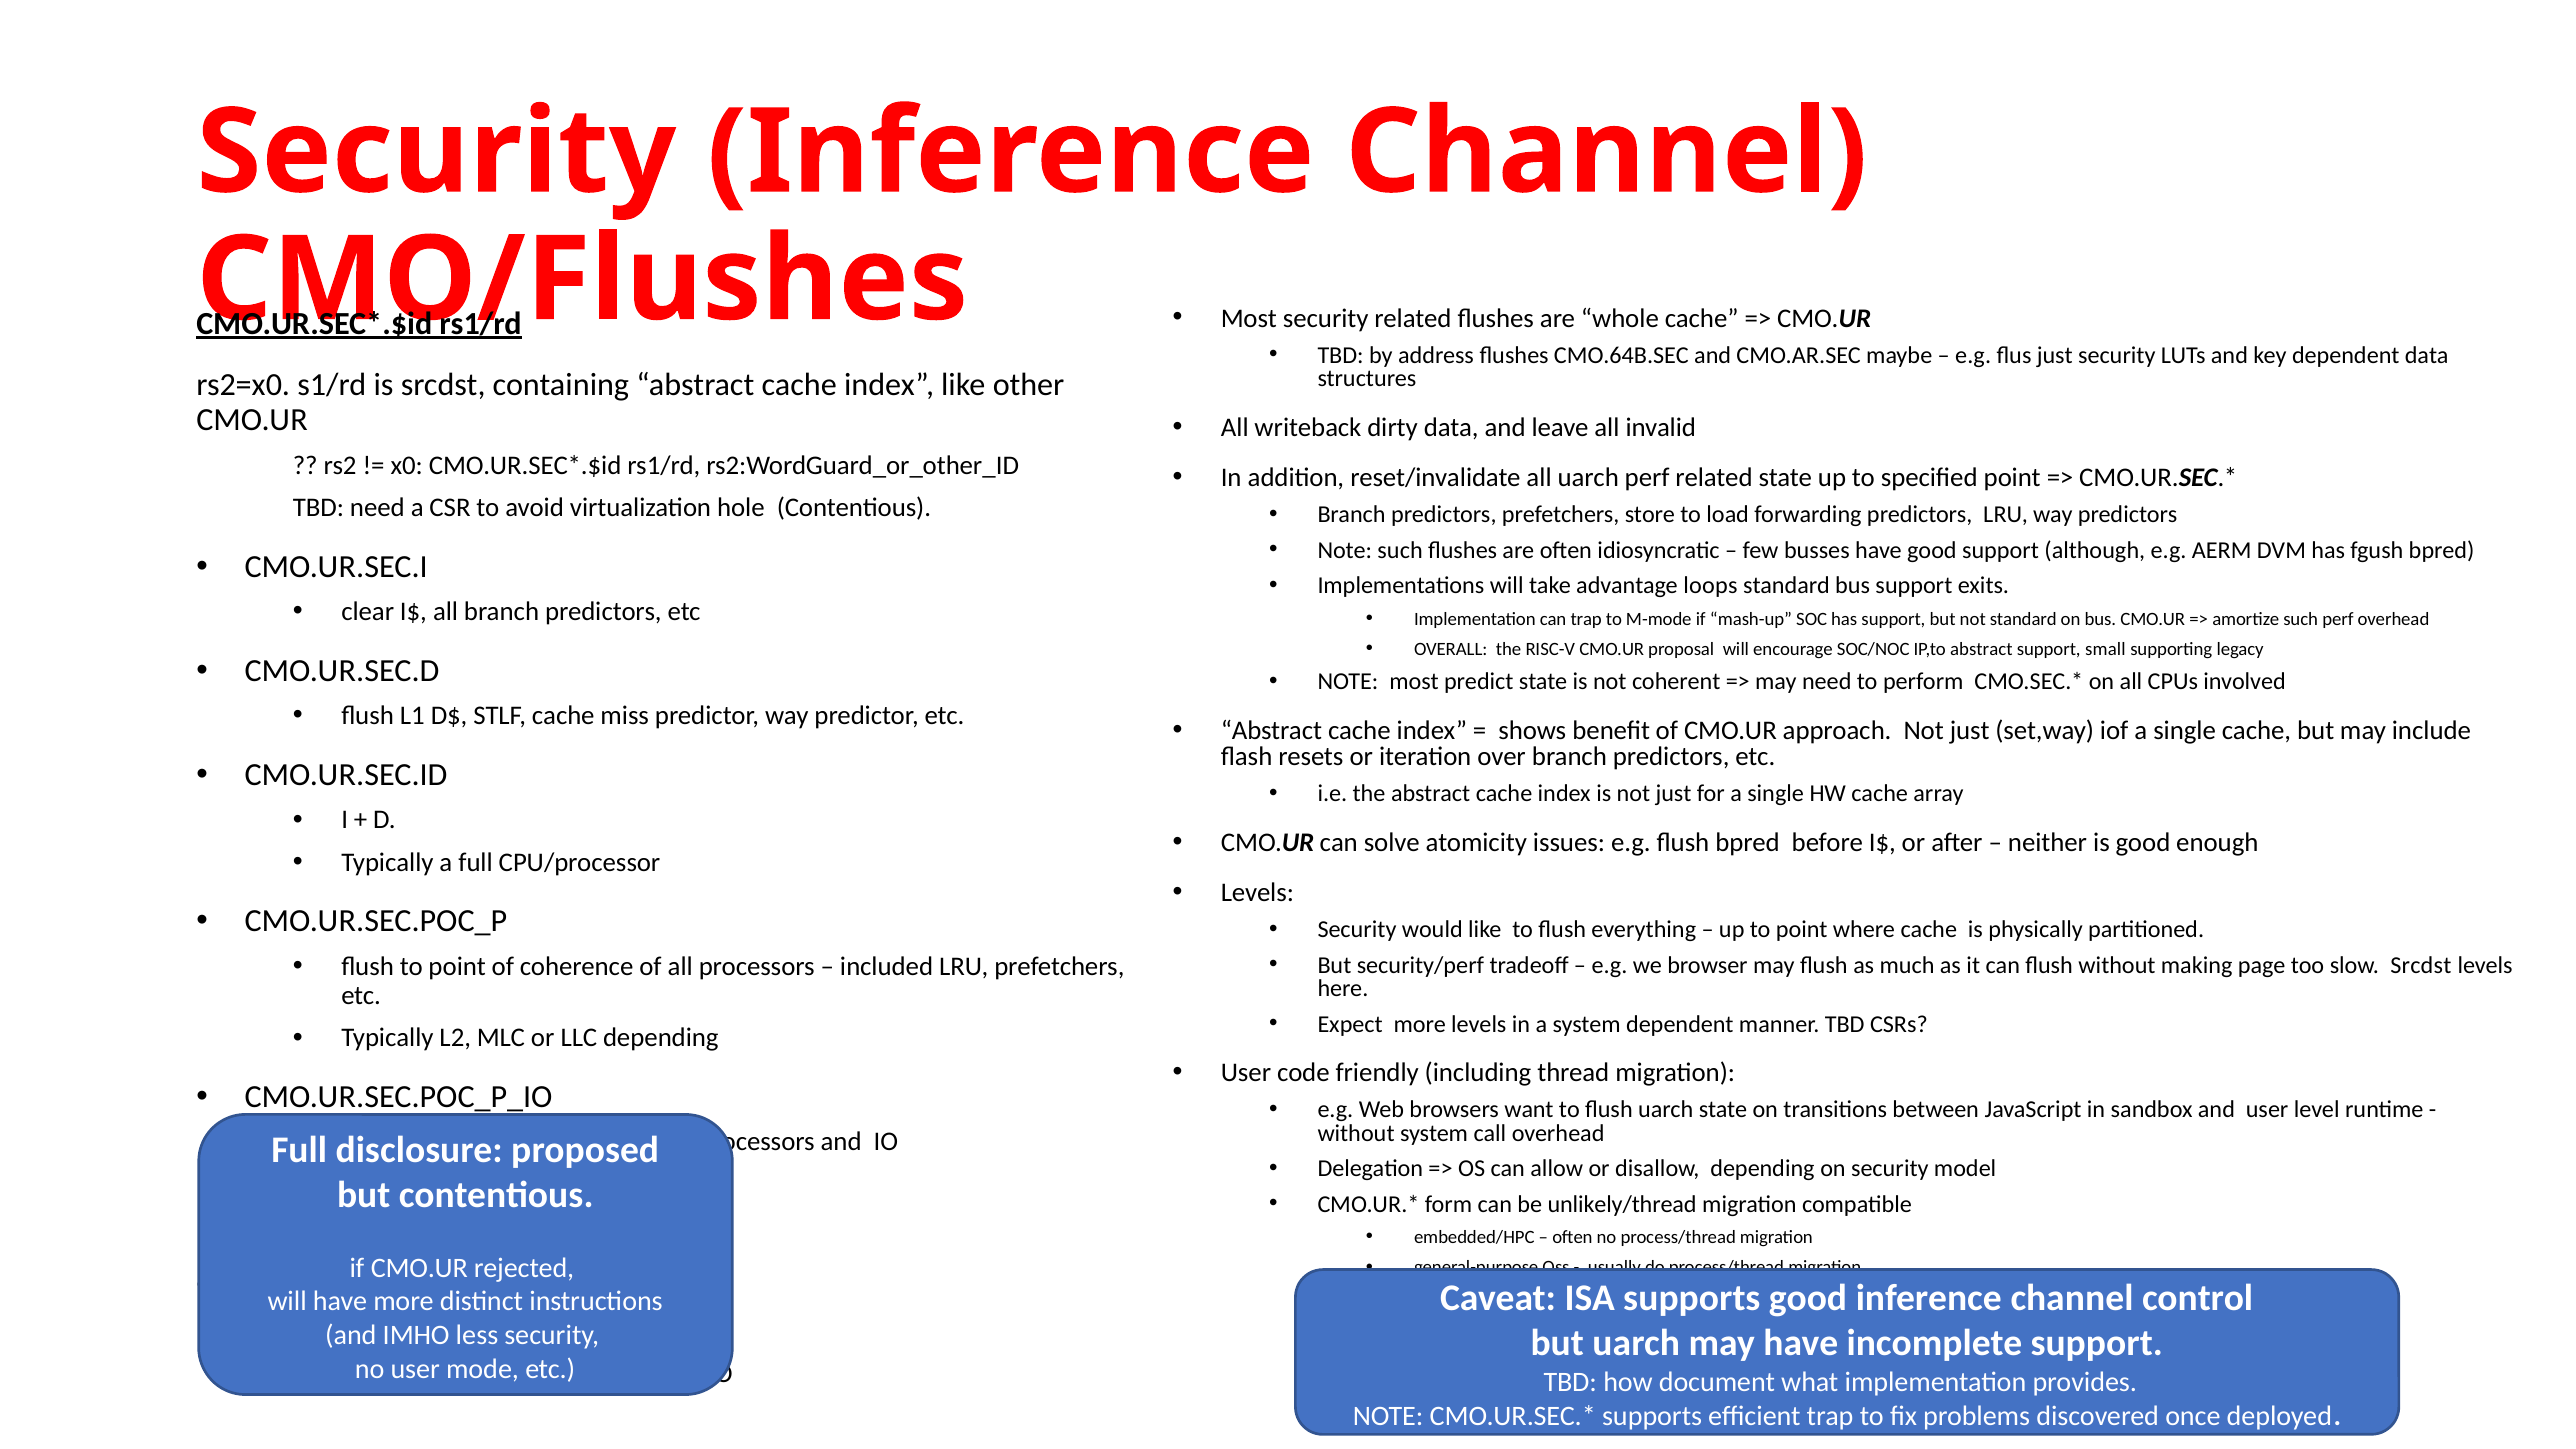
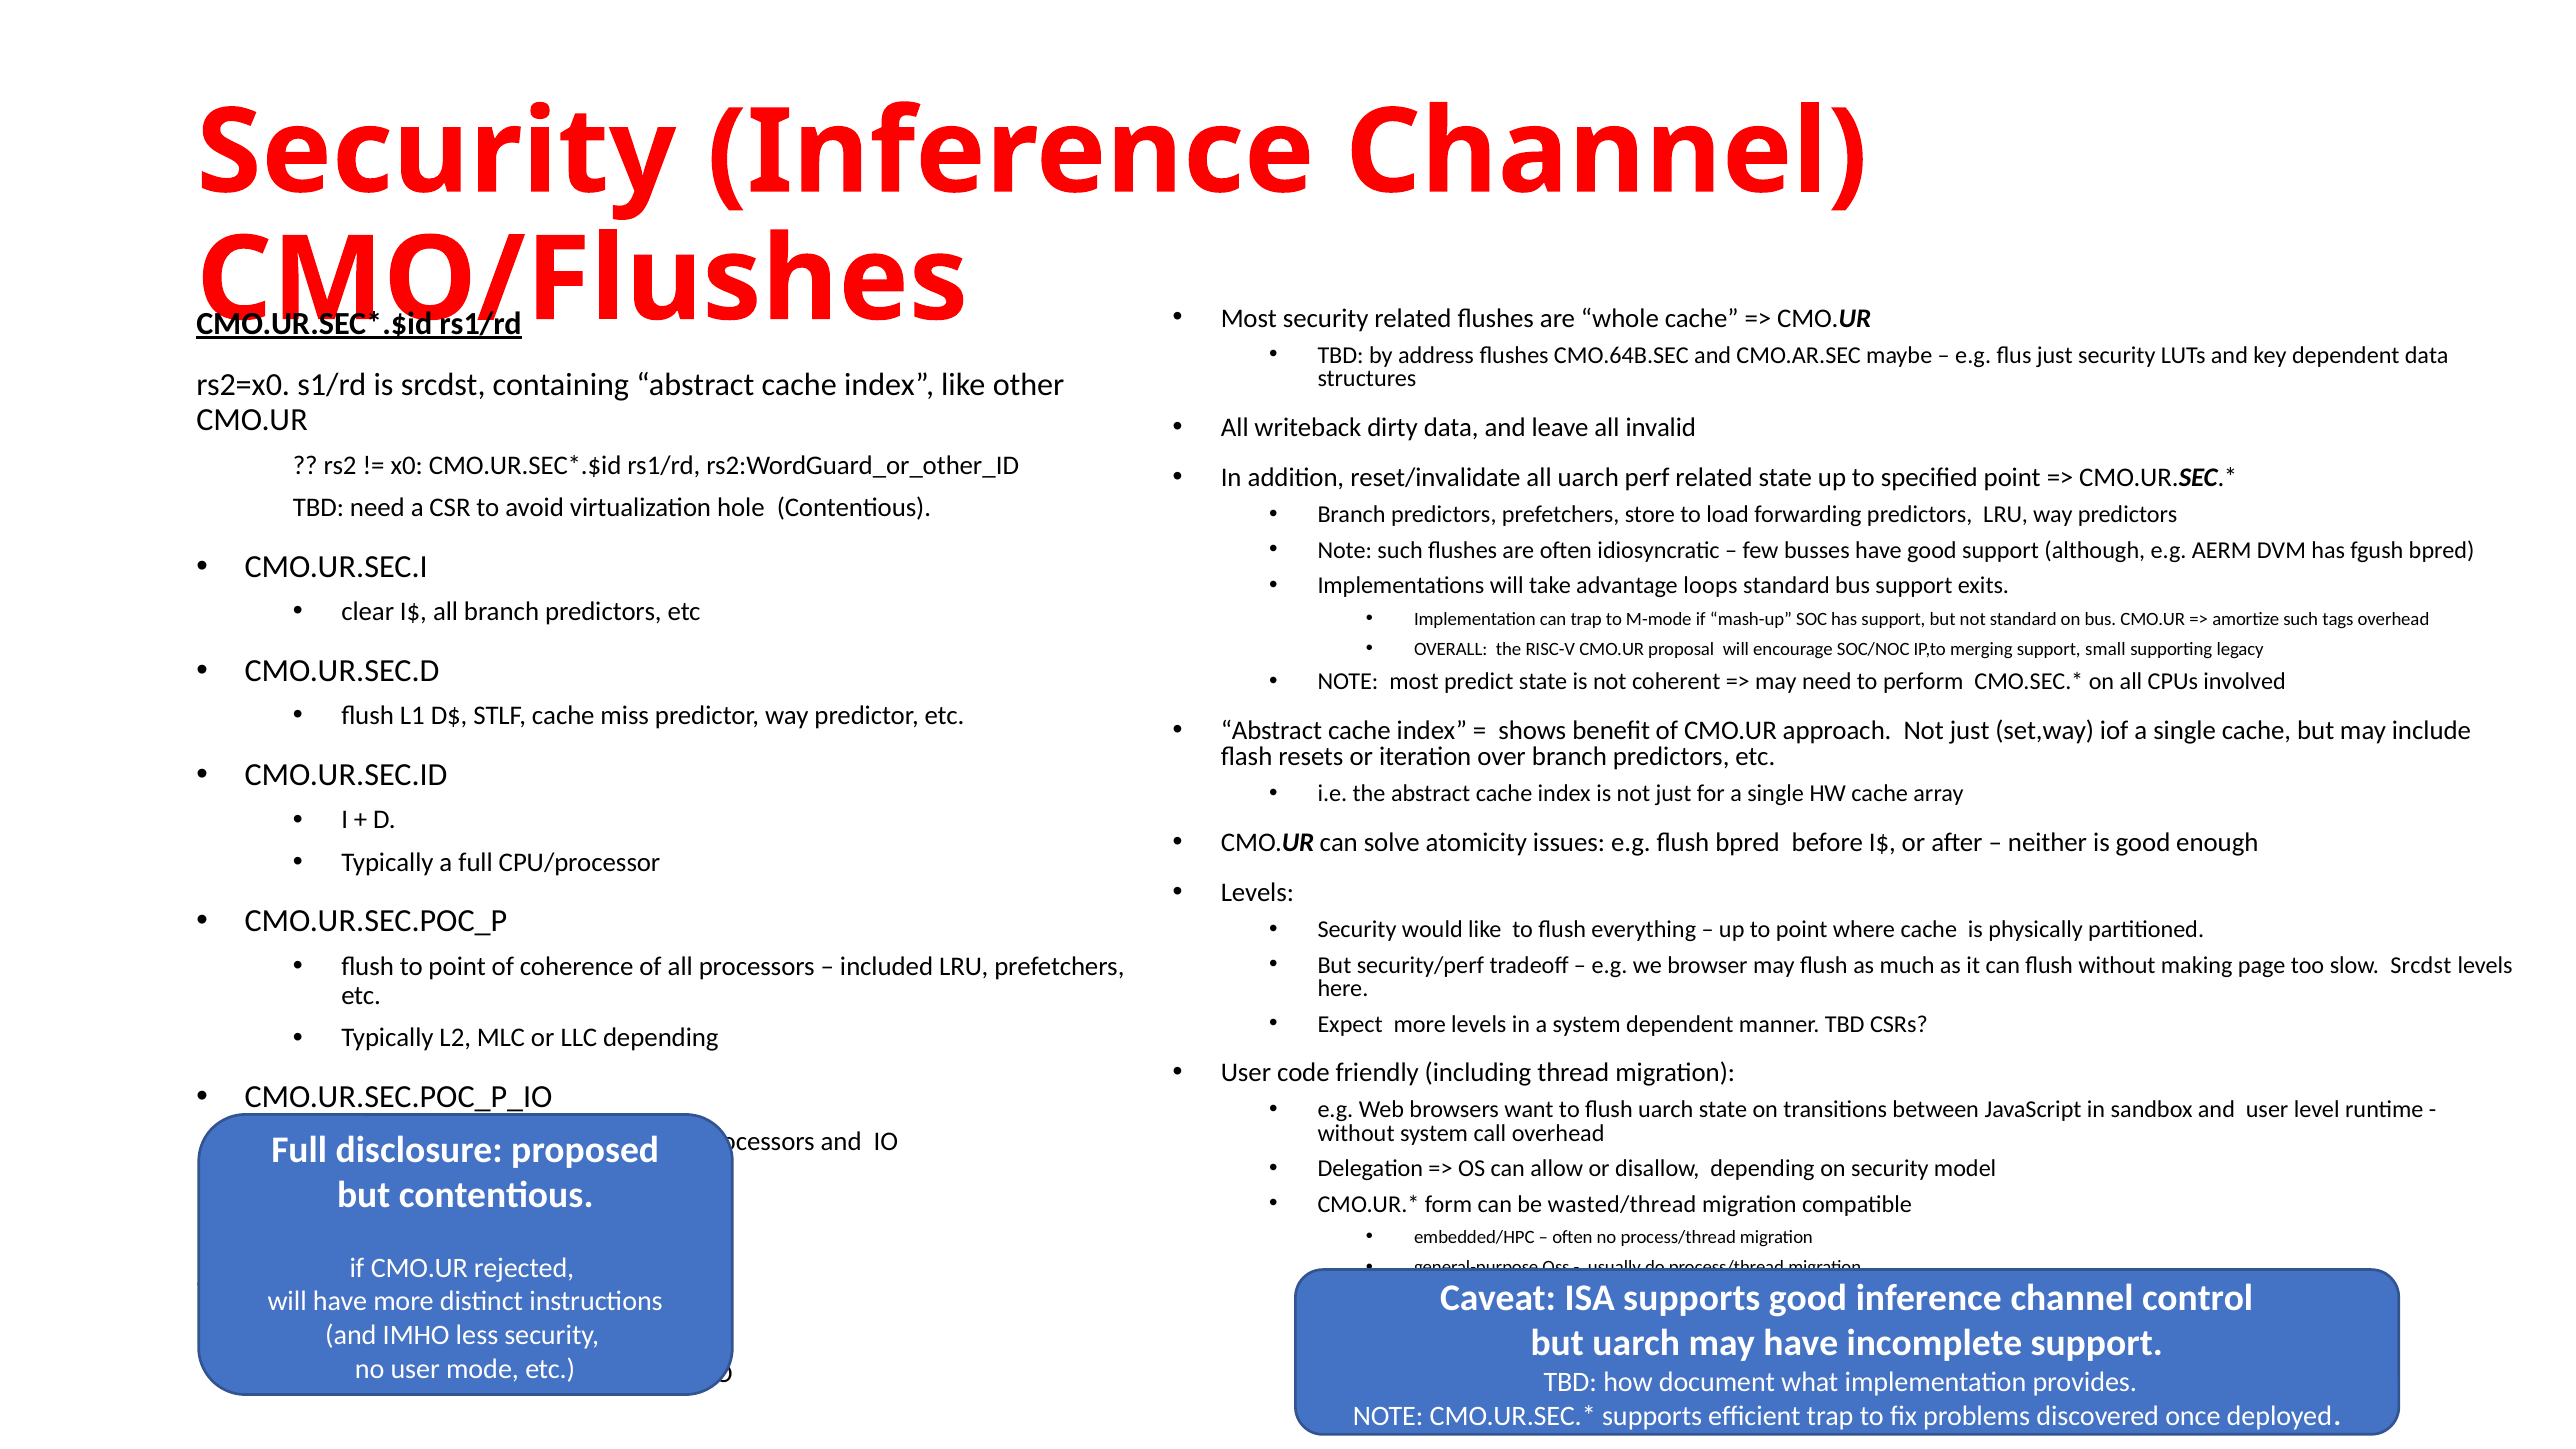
such perf: perf -> tags
IP,to abstract: abstract -> merging
unlikely/thread: unlikely/thread -> wasted/thread
